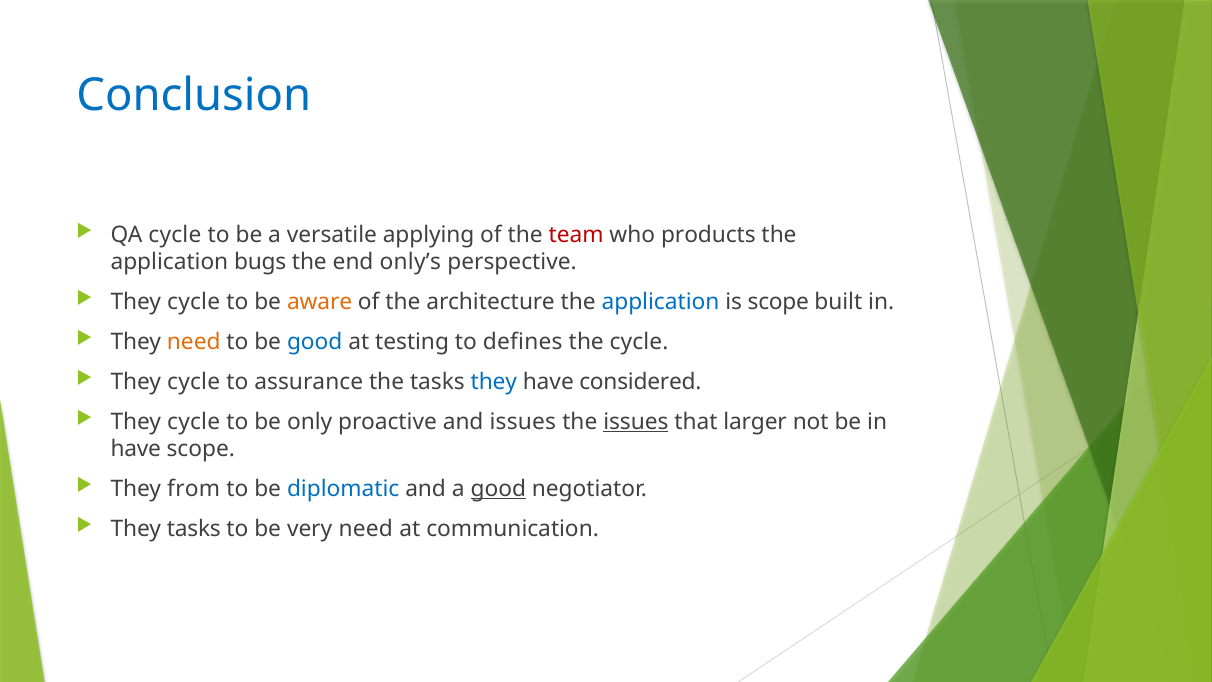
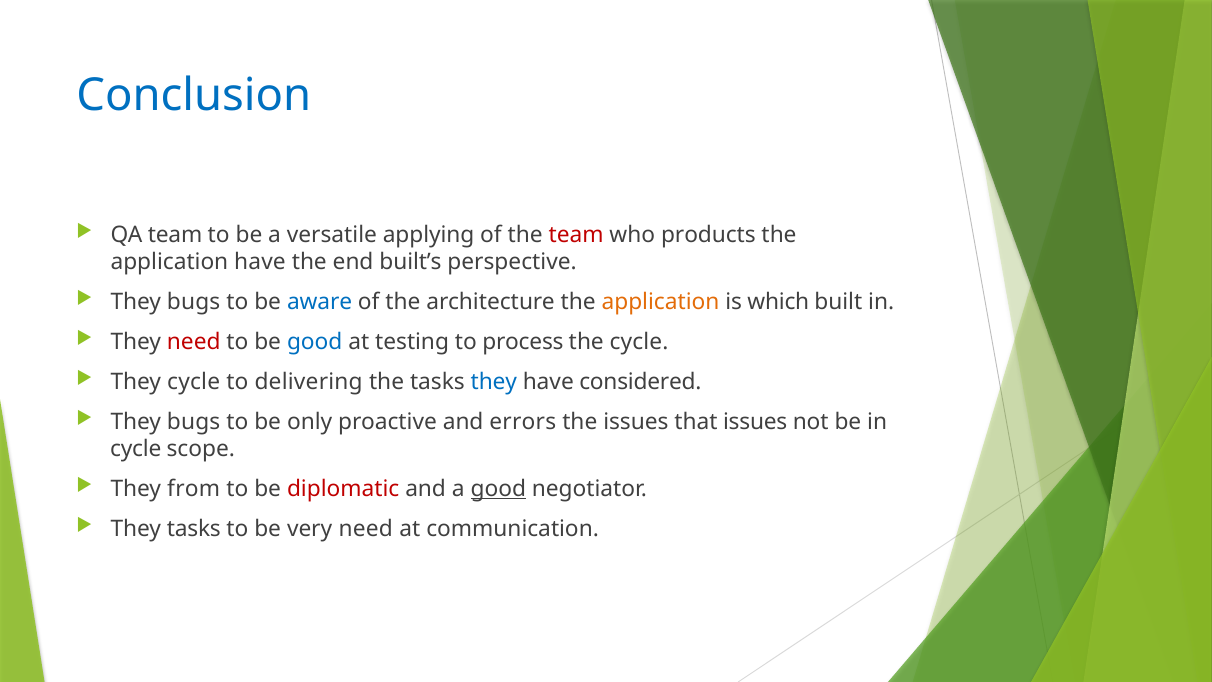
QA cycle: cycle -> team
application bugs: bugs -> have
only’s: only’s -> built’s
cycle at (194, 302): cycle -> bugs
aware colour: orange -> blue
application at (660, 302) colour: blue -> orange
is scope: scope -> which
need at (194, 342) colour: orange -> red
defines: defines -> process
assurance: assurance -> delivering
cycle at (194, 421): cycle -> bugs
and issues: issues -> errors
issues at (636, 421) underline: present -> none
that larger: larger -> issues
have at (136, 449): have -> cycle
diplomatic colour: blue -> red
